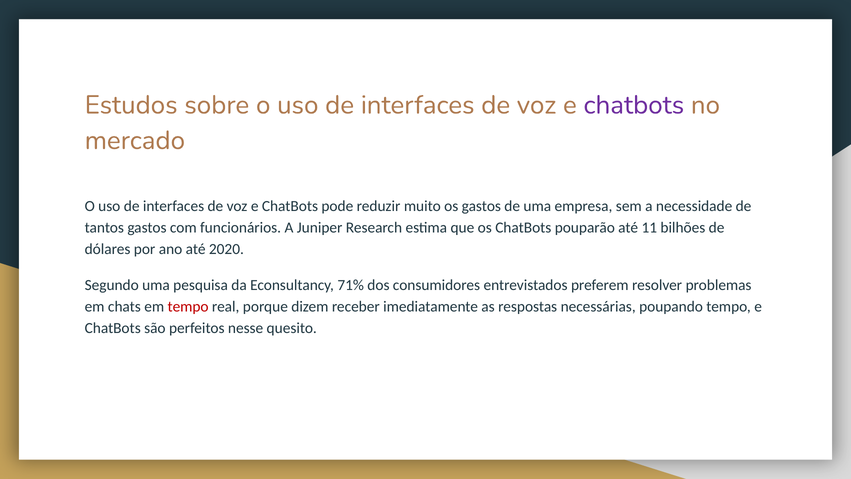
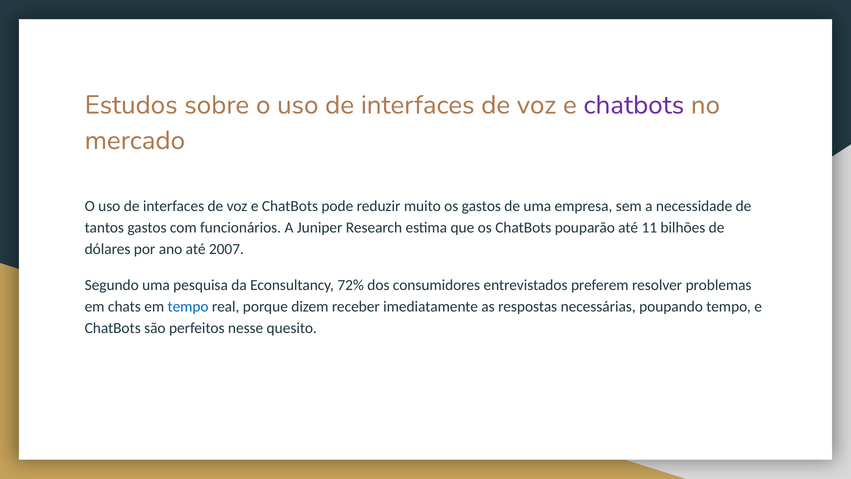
2020: 2020 -> 2007
71%: 71% -> 72%
tempo at (188, 306) colour: red -> blue
